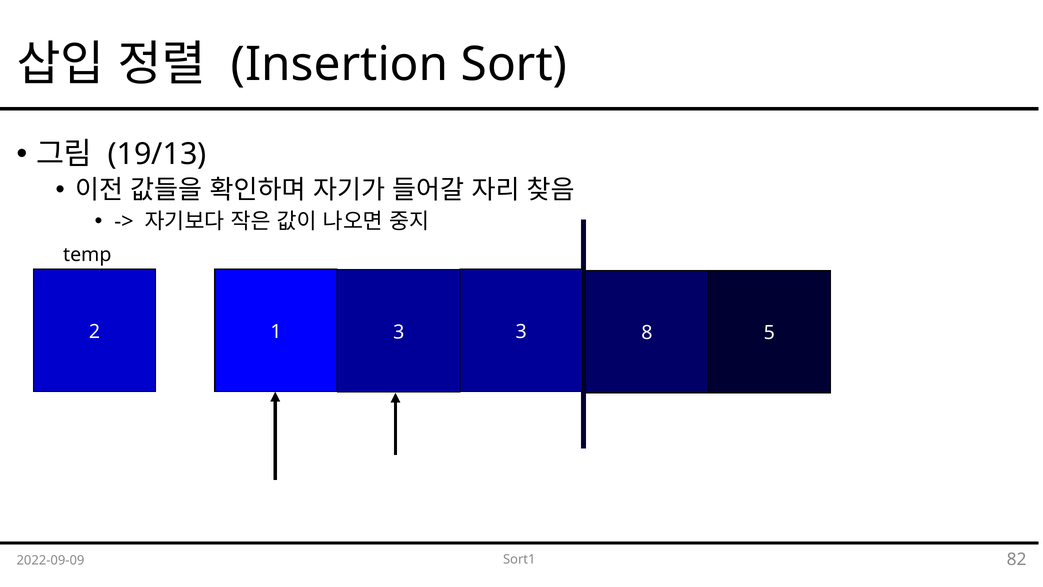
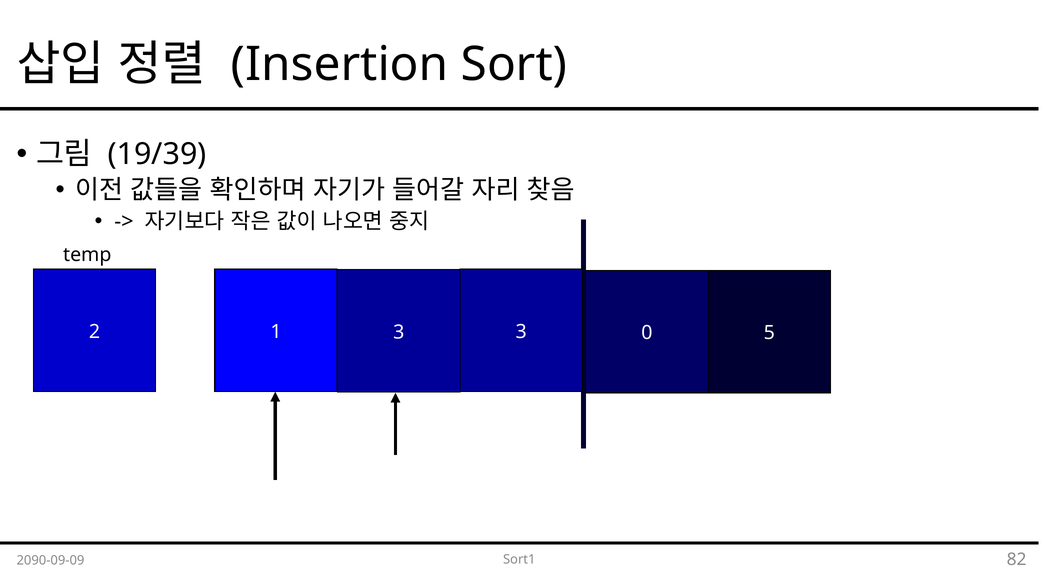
19/13: 19/13 -> 19/39
8: 8 -> 0
2022-09-09: 2022-09-09 -> 2090-09-09
